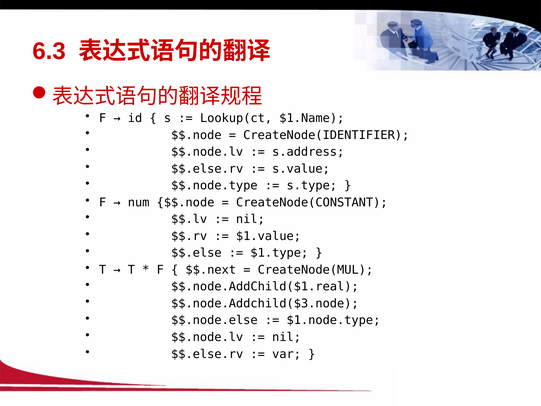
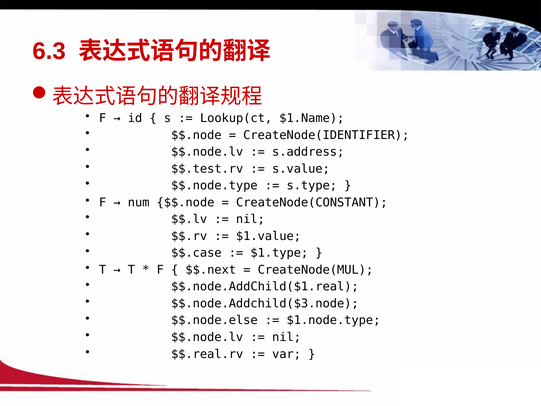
$$.else.rv at (207, 169): $$.else.rv -> $$.test.rv
$$.else: $$.else -> $$.case
$$.else.rv at (207, 354): $$.else.rv -> $$.real.rv
